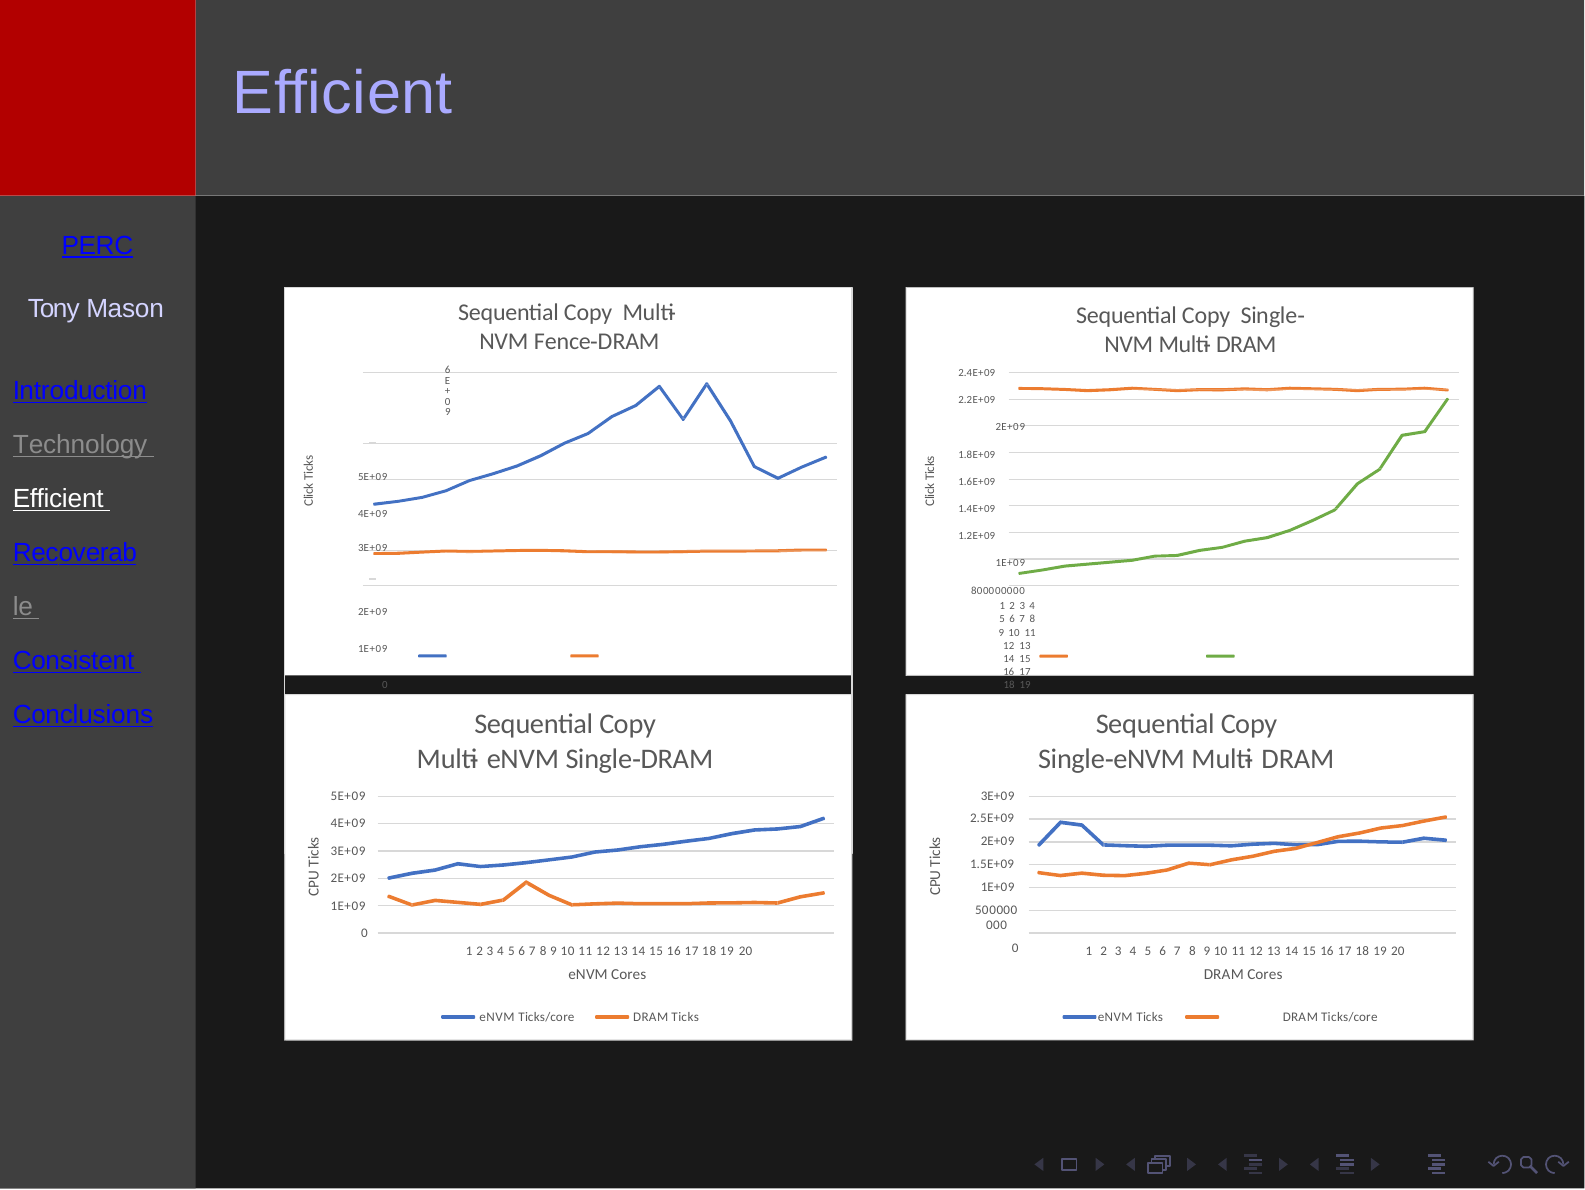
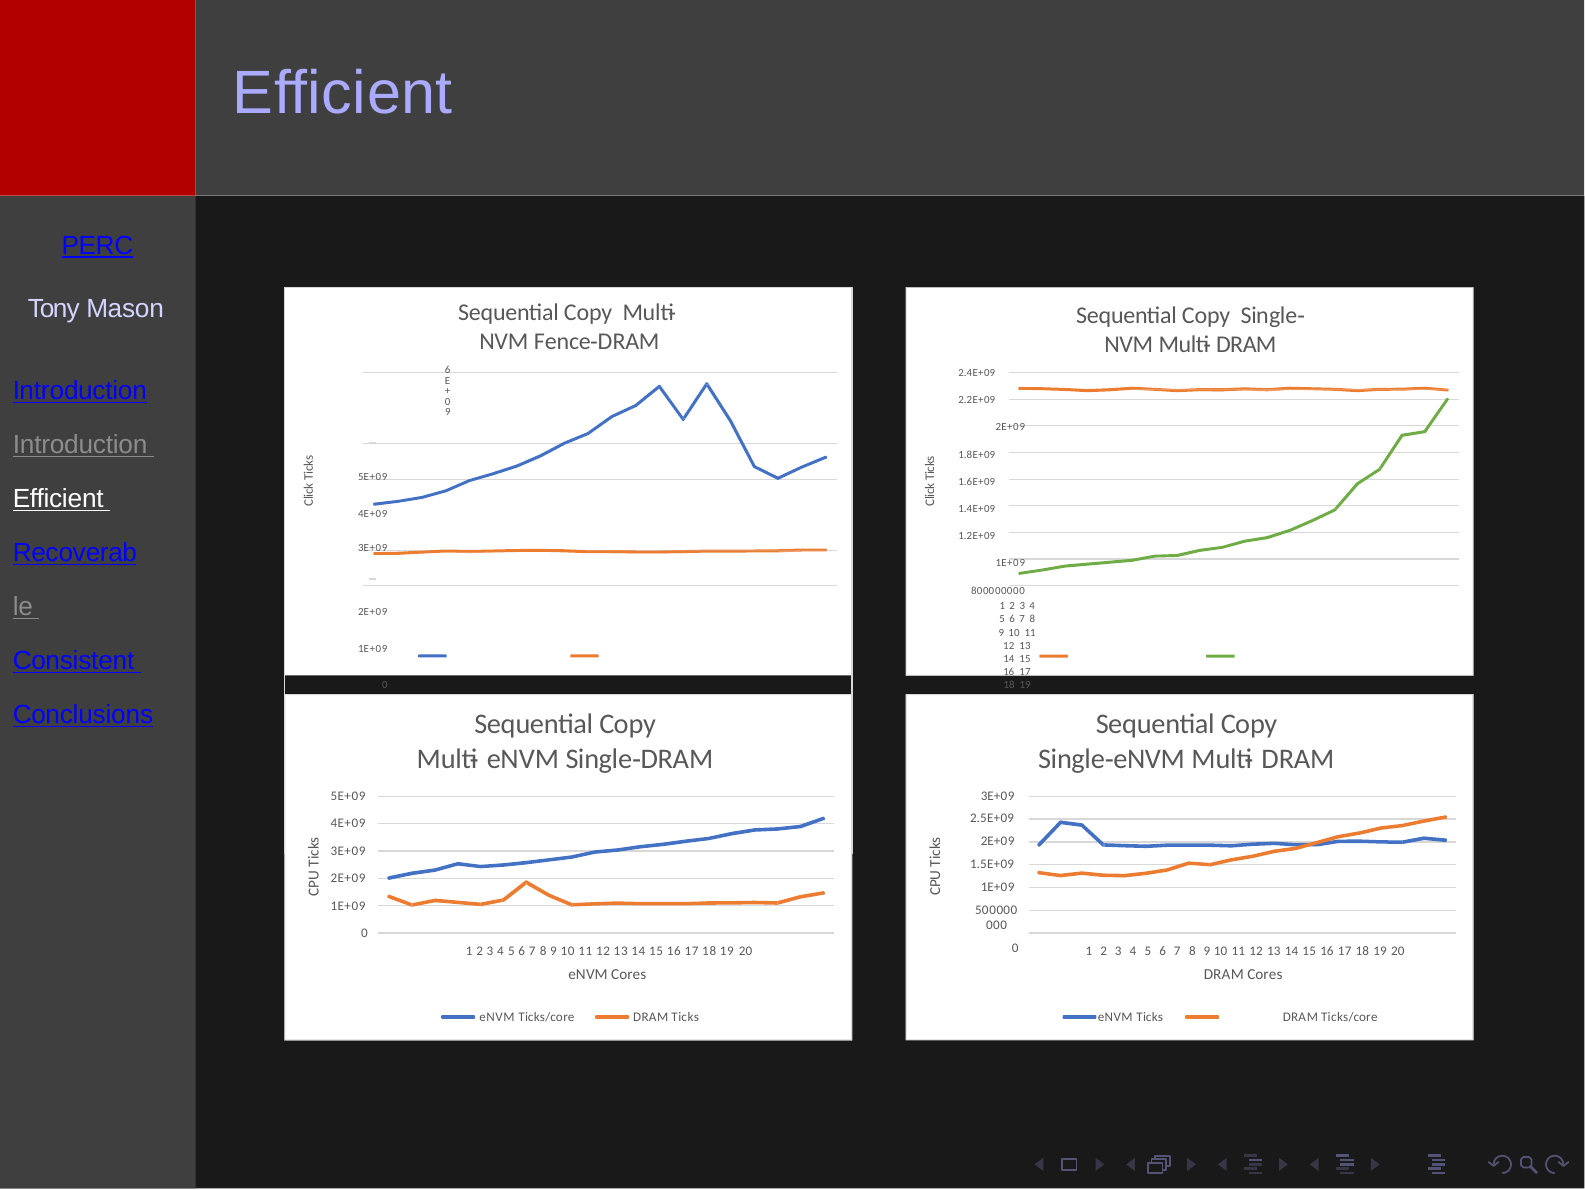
Technology at (80, 445): Technology -> Introduction
